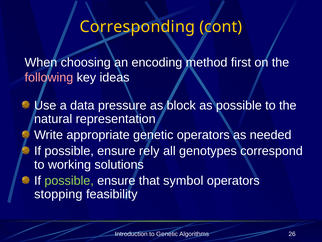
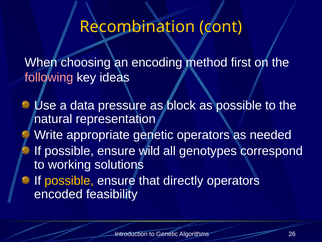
Corresponding: Corresponding -> Recombination
rely: rely -> wild
possible at (69, 180) colour: light green -> yellow
symbol: symbol -> directly
stopping: stopping -> encoded
